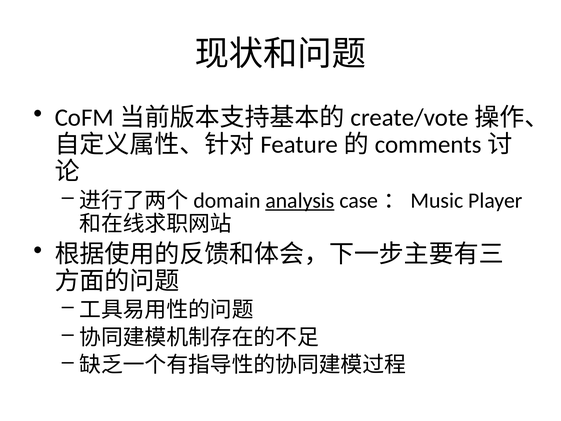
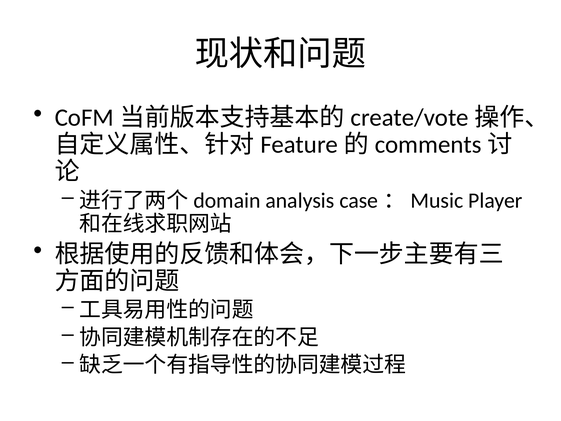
analysis underline: present -> none
